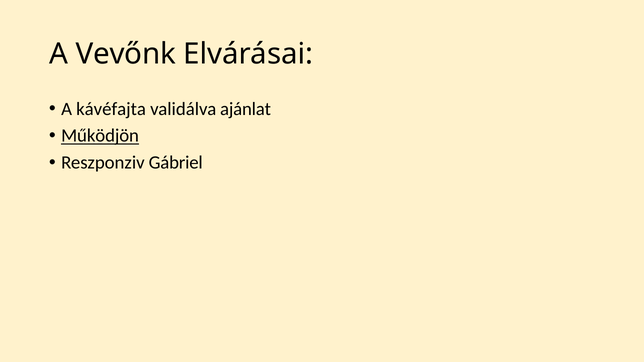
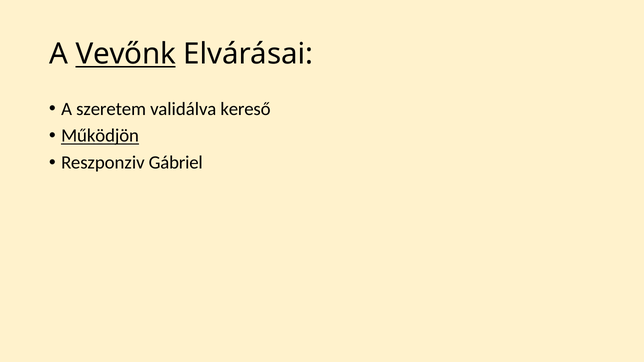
Vevőnk underline: none -> present
kávéfajta: kávéfajta -> szeretem
ajánlat: ajánlat -> kereső
